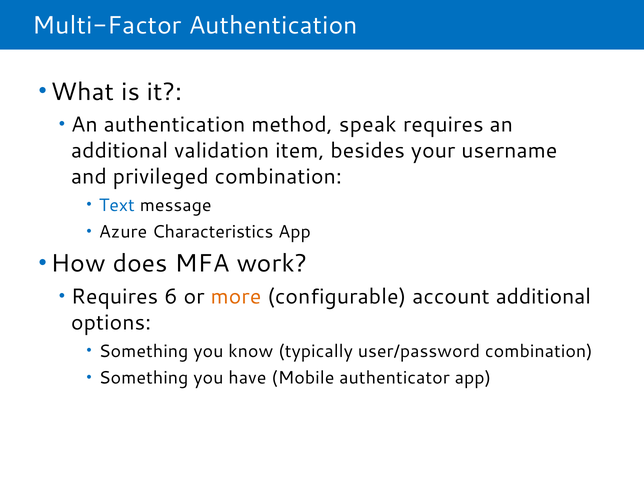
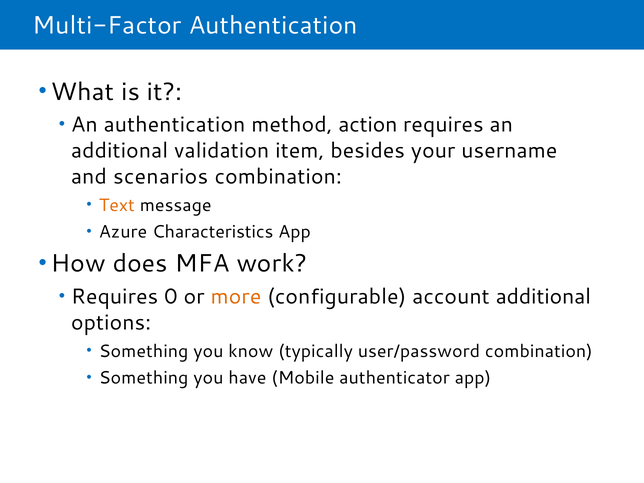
speak: speak -> action
privileged: privileged -> scenarios
Text colour: blue -> orange
6: 6 -> 0
